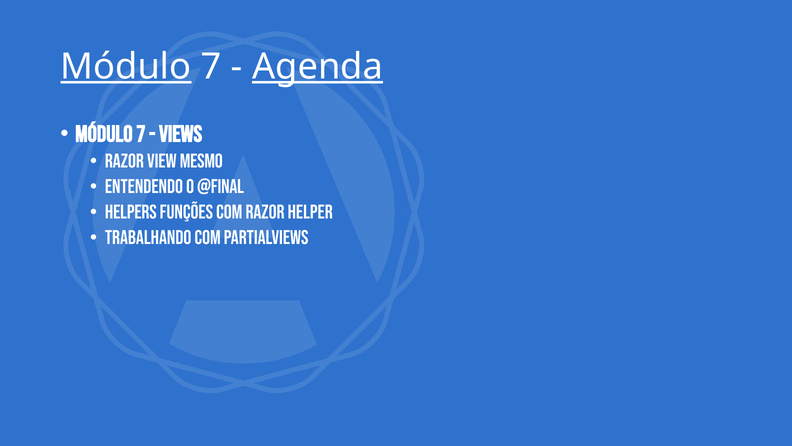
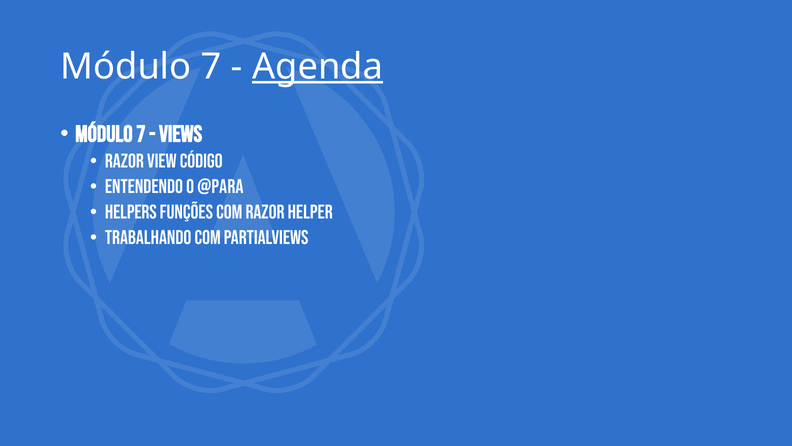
Módulo at (126, 67) underline: present -> none
Mesmo: Mesmo -> Código
@Final: @Final -> @Para
